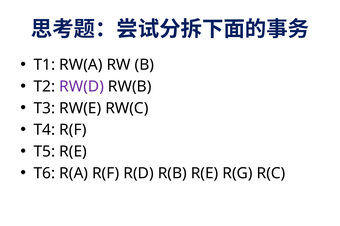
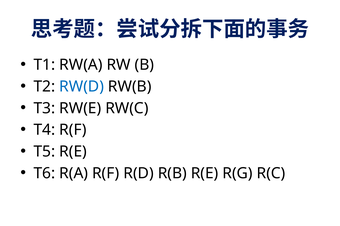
RW(D colour: purple -> blue
